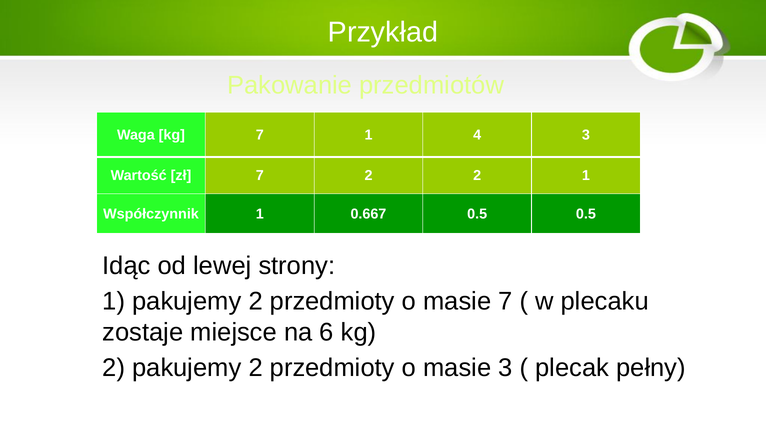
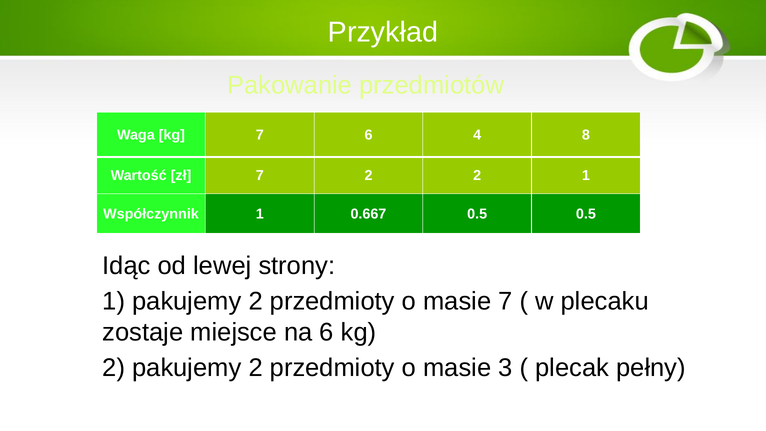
7 1: 1 -> 6
4 3: 3 -> 8
